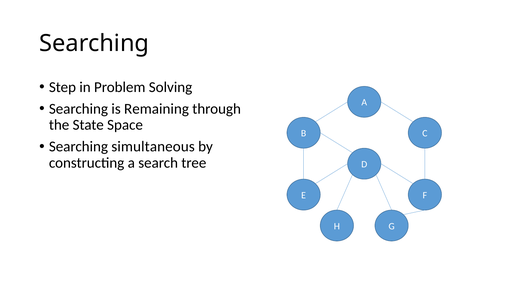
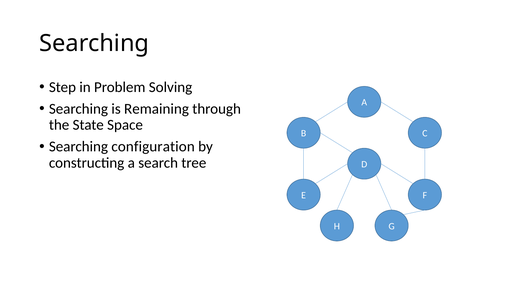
simultaneous: simultaneous -> configuration
